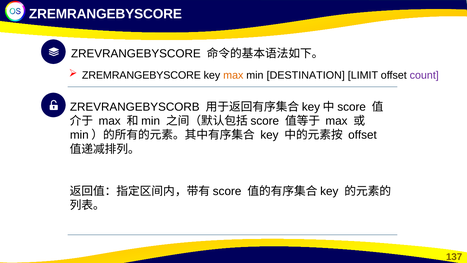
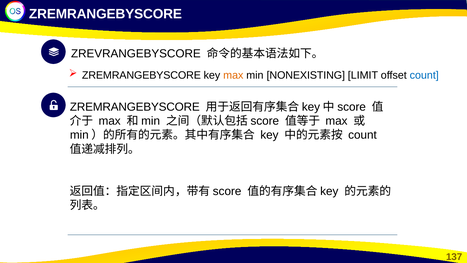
DESTINATION: DESTINATION -> NONEXISTING
count at (424, 75) colour: purple -> blue
ZREVRANGEBYSCORB at (135, 107): ZREVRANGEBYSCORB -> ZREMRANGEBYSCORE
offset at (363, 135): offset -> count
